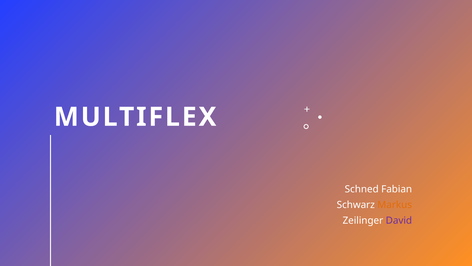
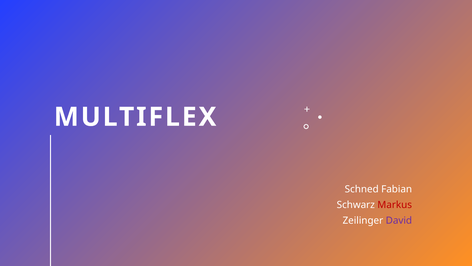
Markus colour: orange -> red
